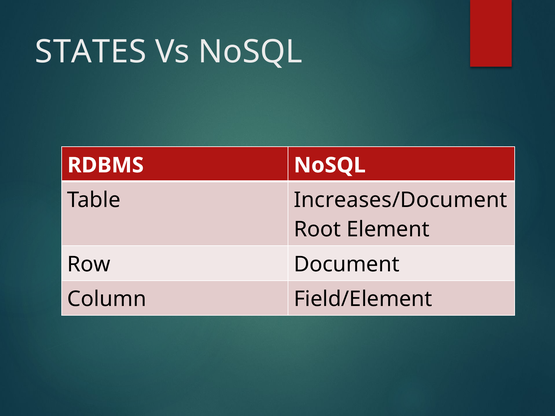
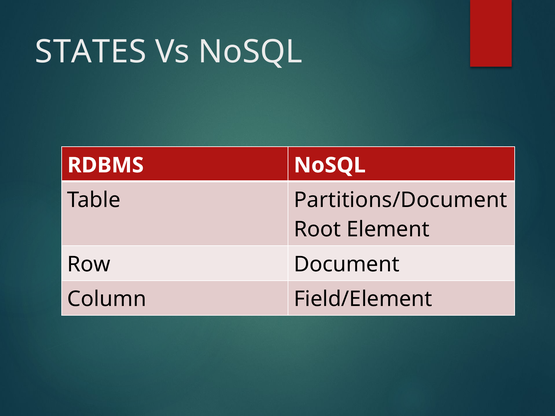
Increases/Document: Increases/Document -> Partitions/Document
